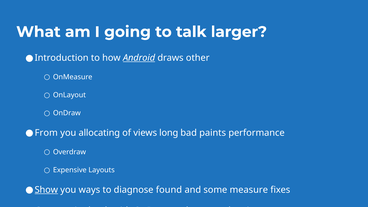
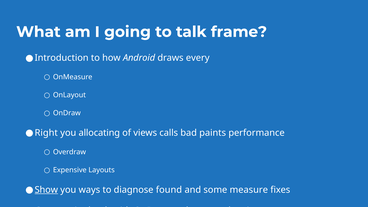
larger: larger -> frame
Android underline: present -> none
other: other -> every
From: From -> Right
long: long -> calls
